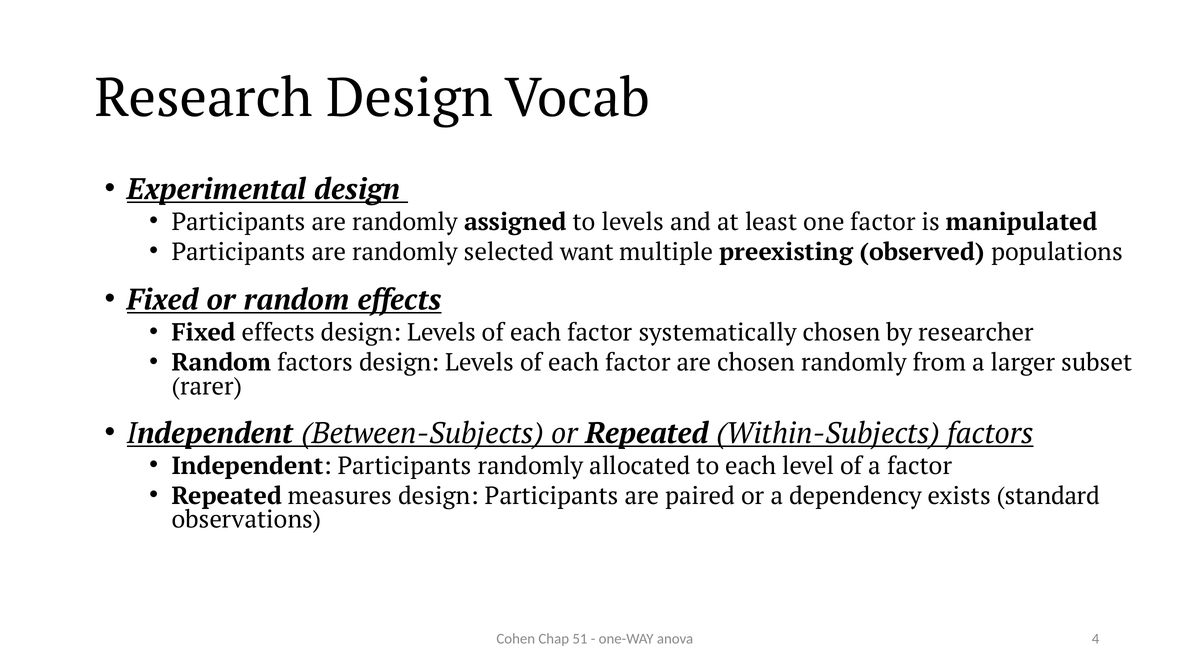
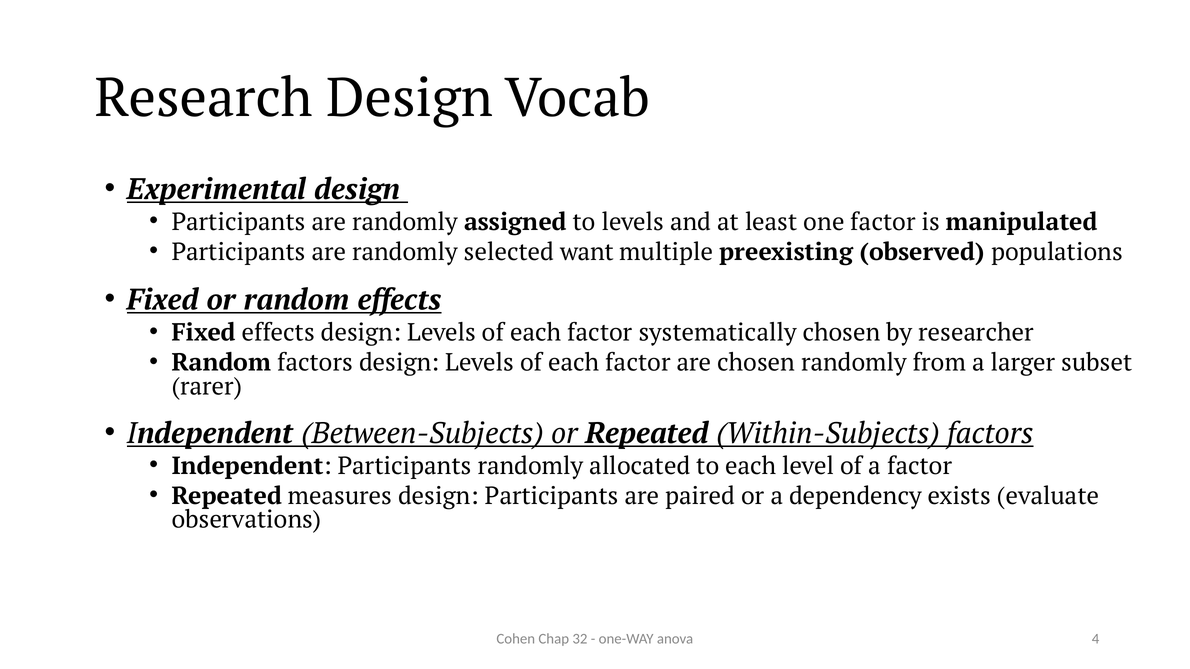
standard: standard -> evaluate
51: 51 -> 32
